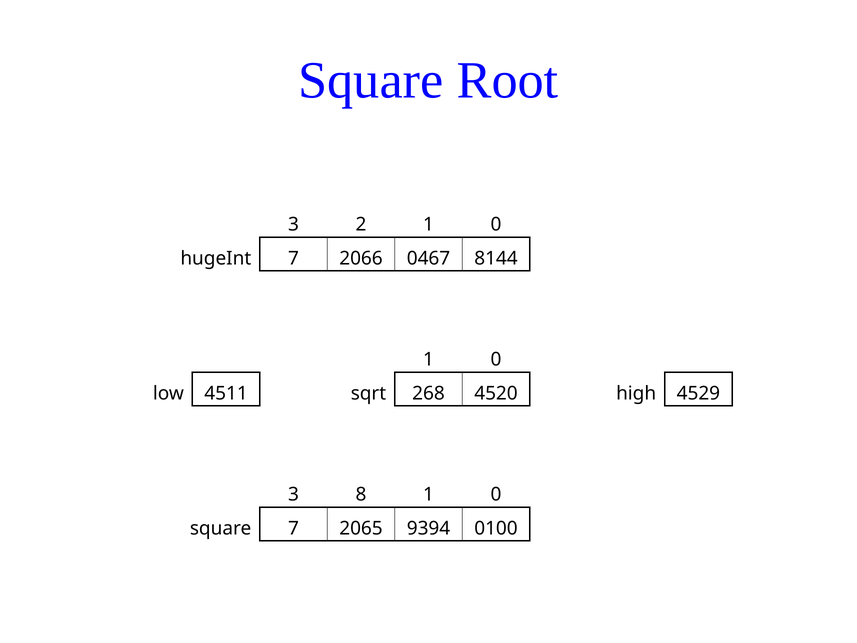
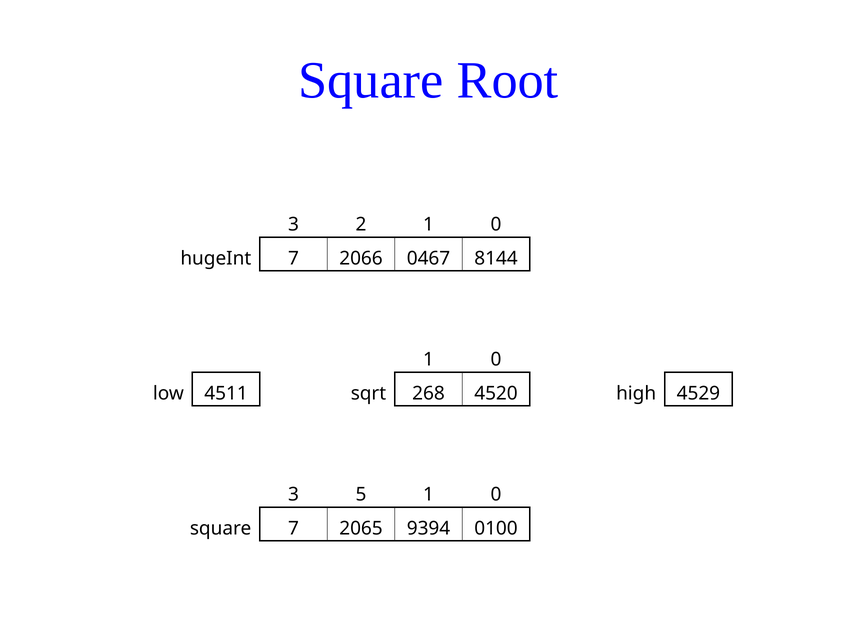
8: 8 -> 5
